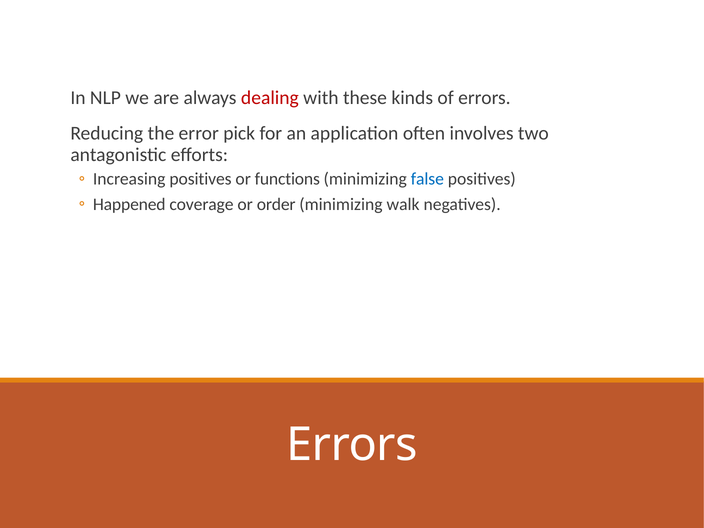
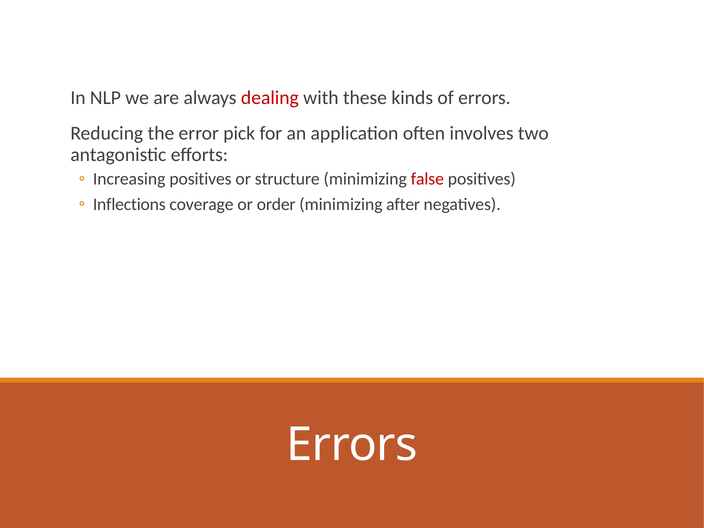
functions: functions -> structure
false colour: blue -> red
Happened: Happened -> Inflections
walk: walk -> after
